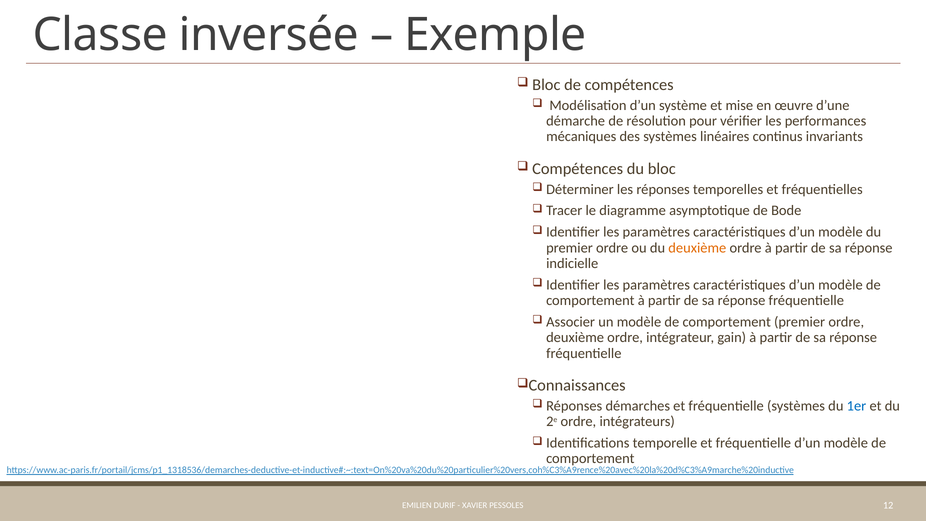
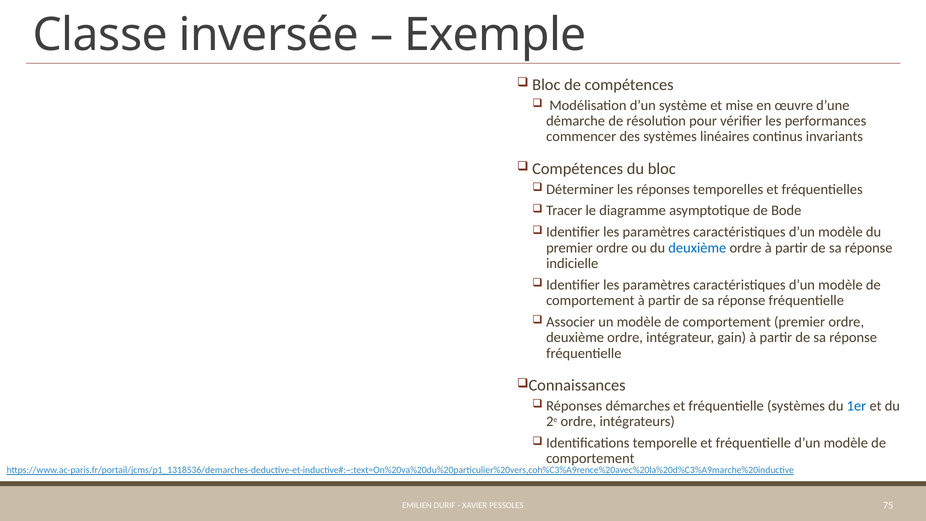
mécaniques: mécaniques -> commencer
deuxième at (697, 248) colour: orange -> blue
12: 12 -> 75
